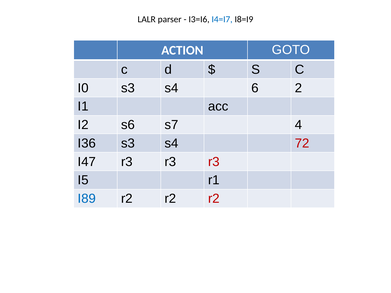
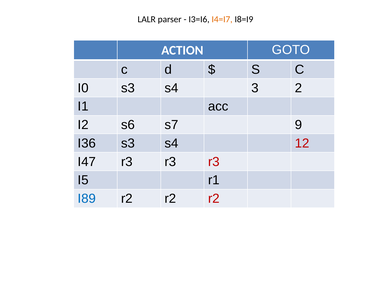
I4=I7 colour: blue -> orange
6: 6 -> 3
4: 4 -> 9
72: 72 -> 12
